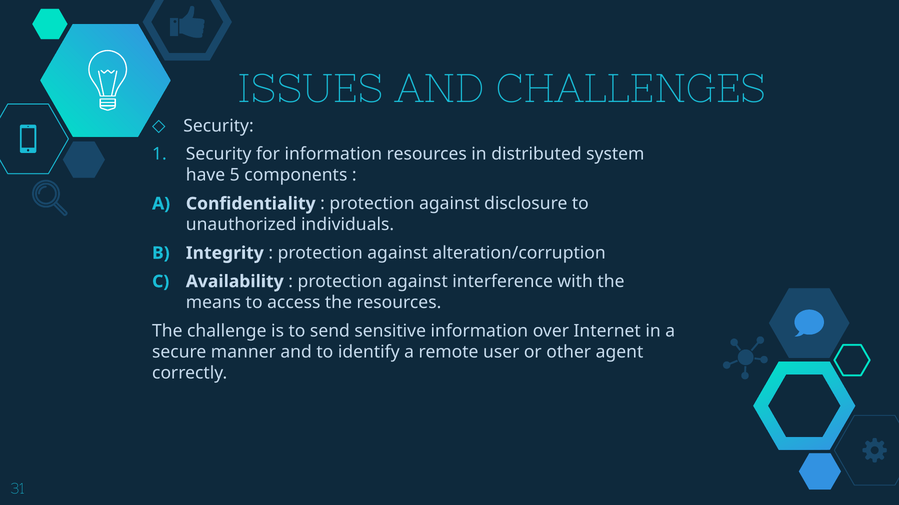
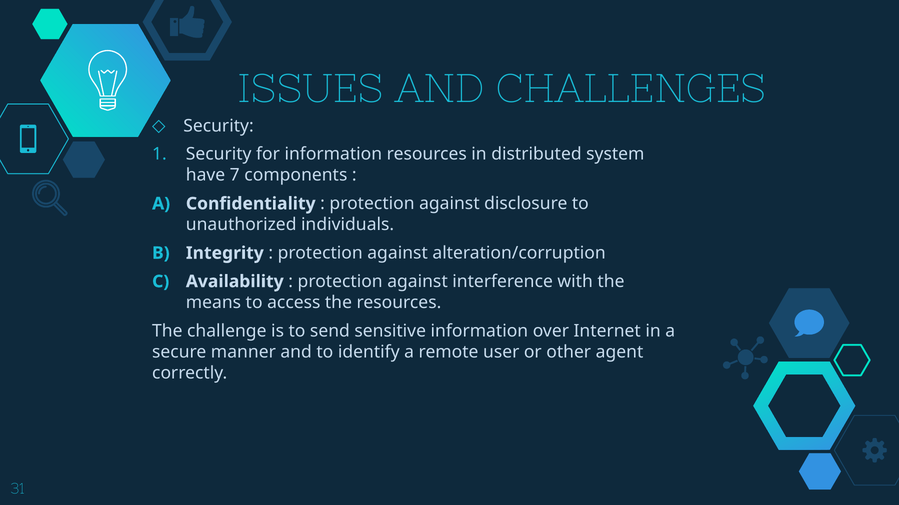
5: 5 -> 7
